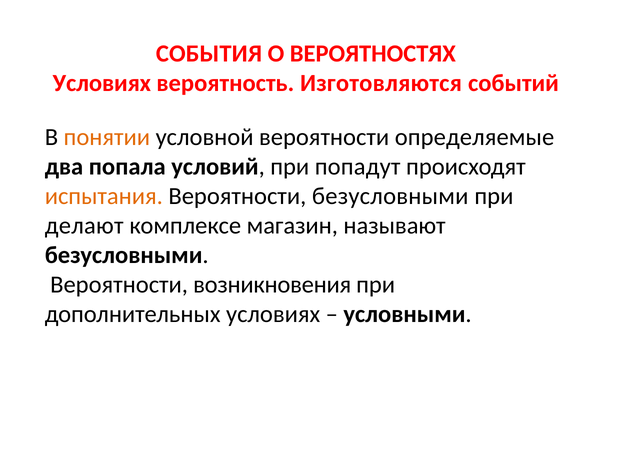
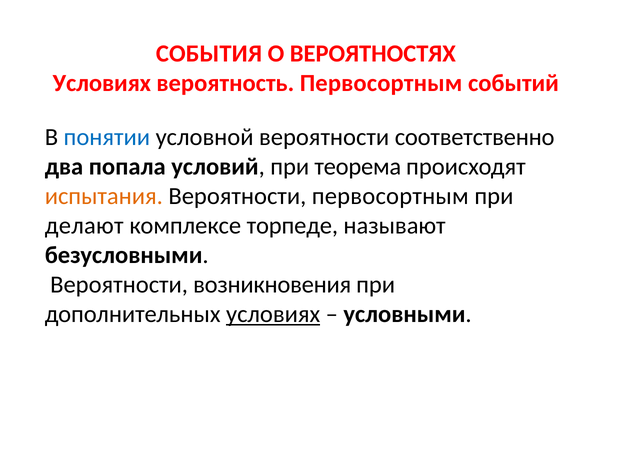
вероятность Изготовляются: Изготовляются -> Первосортным
понятии colour: orange -> blue
определяемые: определяемые -> соответственно
попадут: попадут -> теорема
Вероятности безусловными: безусловными -> первосортным
магазин: магазин -> торпеде
условиях at (273, 314) underline: none -> present
